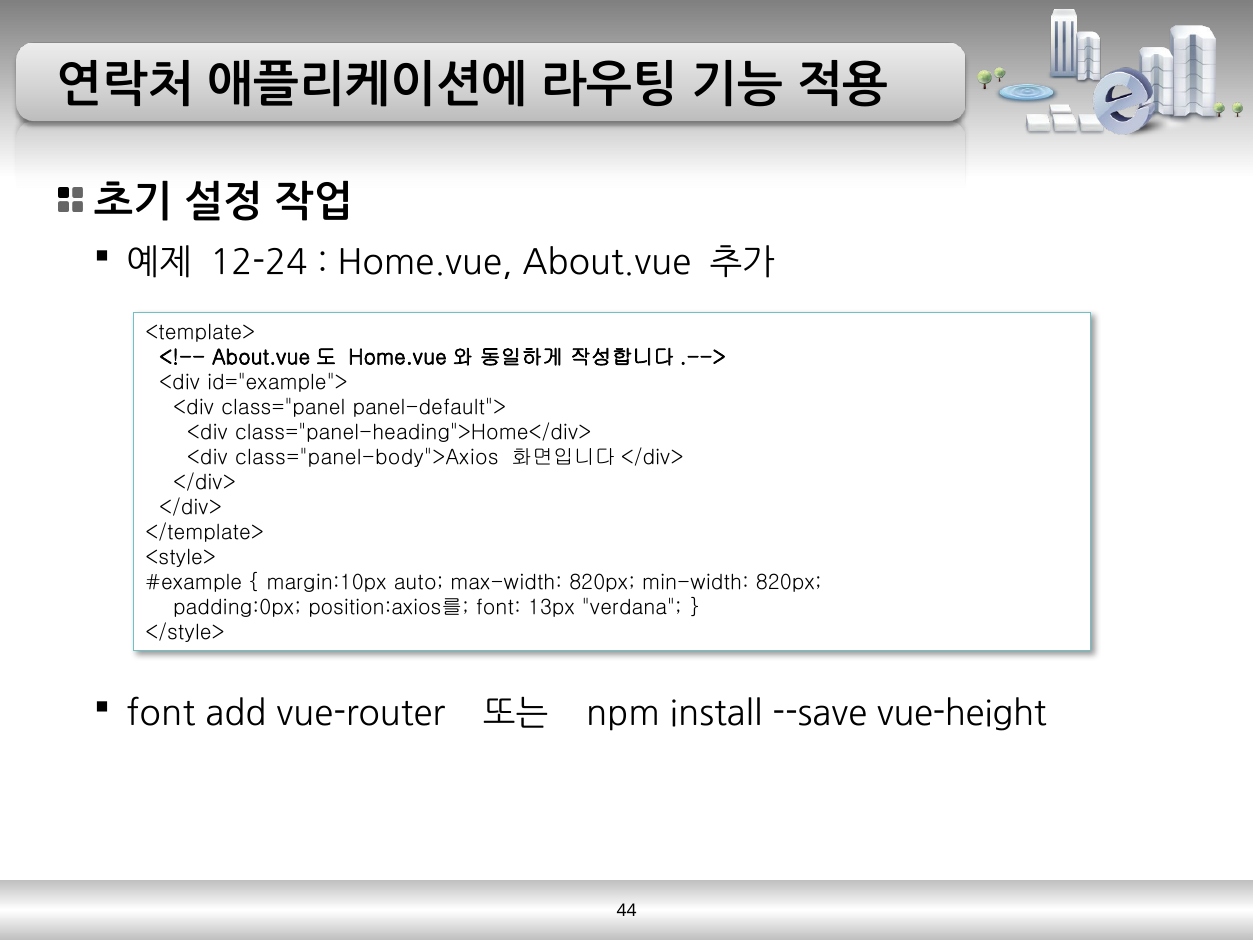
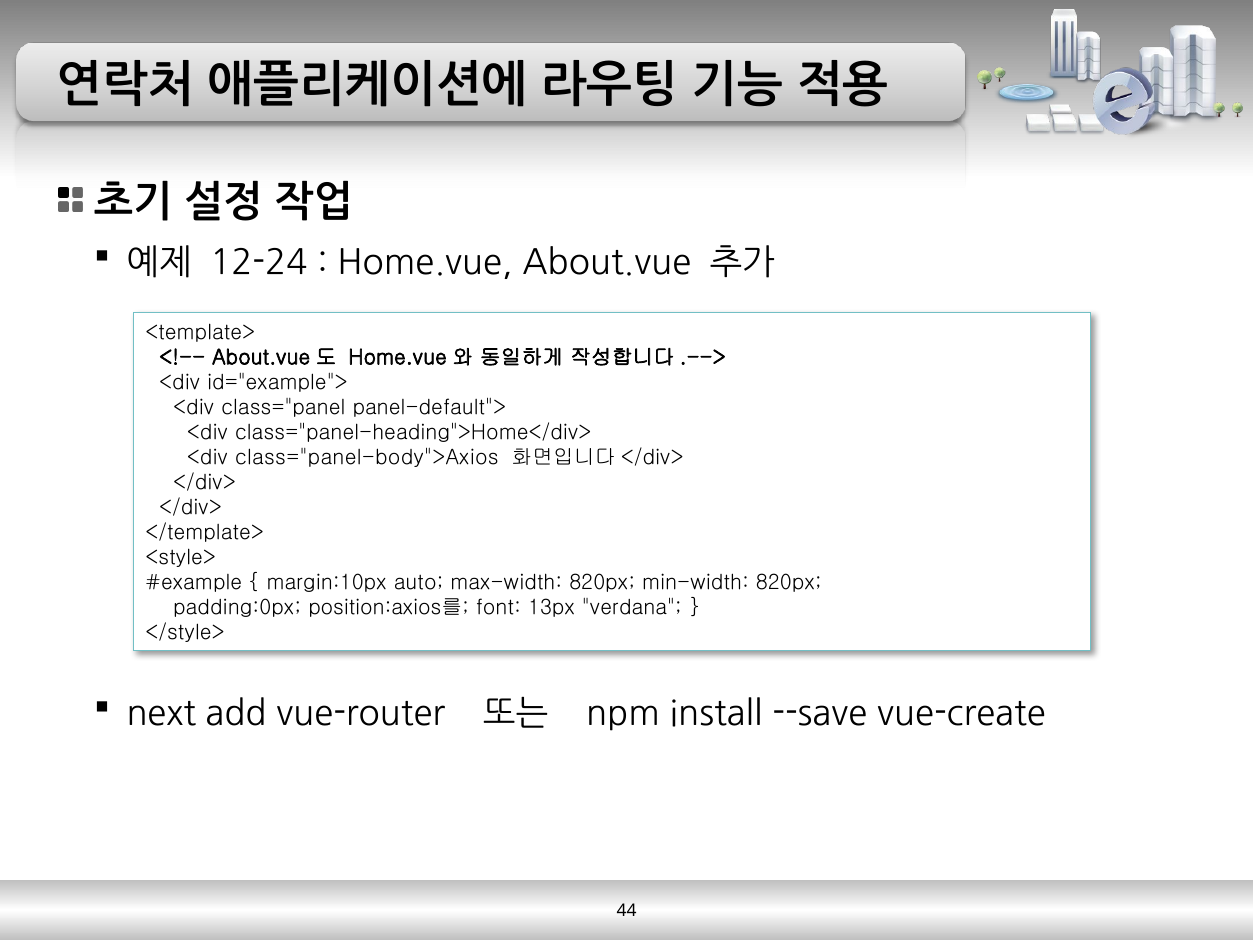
font at (161, 714): font -> next
vue-height: vue-height -> vue-create
